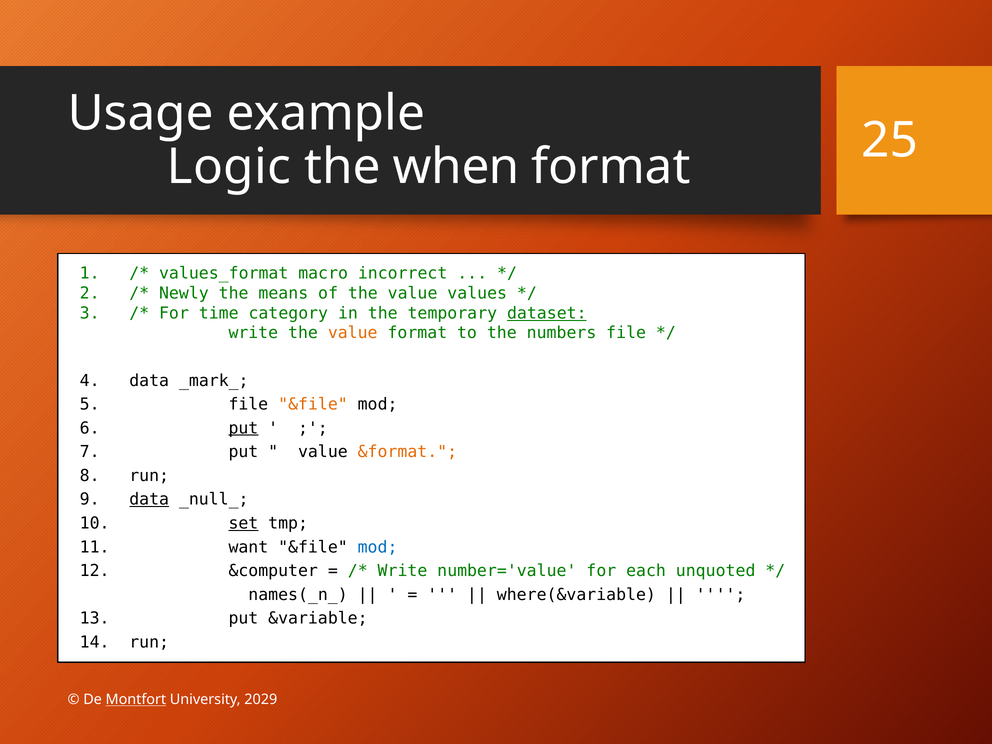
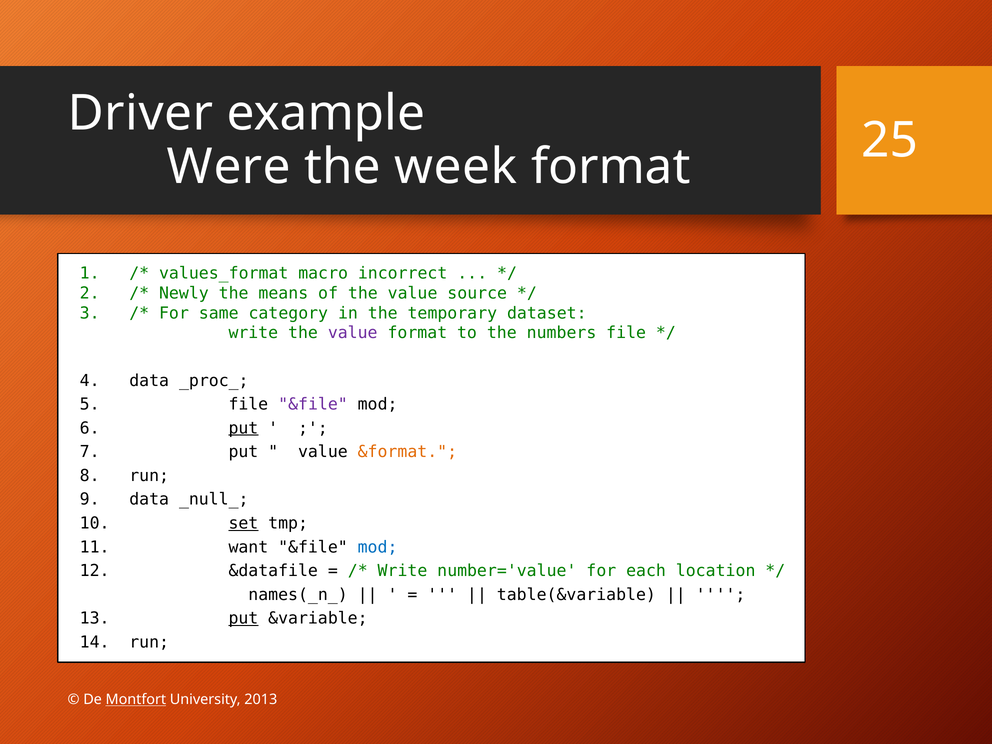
Usage: Usage -> Driver
Logic: Logic -> Were
when: when -> week
values: values -> source
time: time -> same
dataset underline: present -> none
value at (353, 333) colour: orange -> purple
_mark_: _mark_ -> _proc_
&file at (313, 404) colour: orange -> purple
data at (149, 499) underline: present -> none
&computer: &computer -> &datafile
unquoted: unquoted -> location
where(&variable: where(&variable -> table(&variable
put at (243, 618) underline: none -> present
2029: 2029 -> 2013
